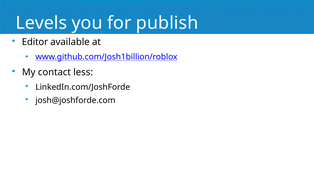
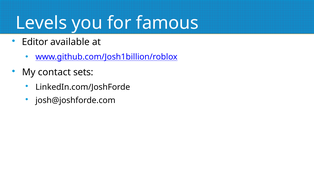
publish: publish -> famous
less: less -> sets
